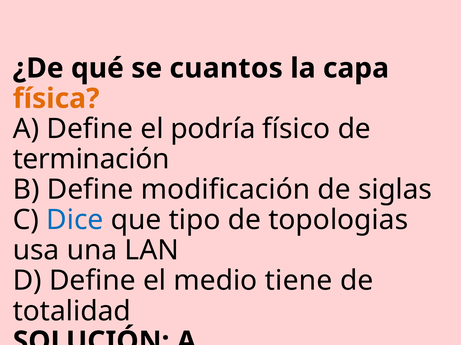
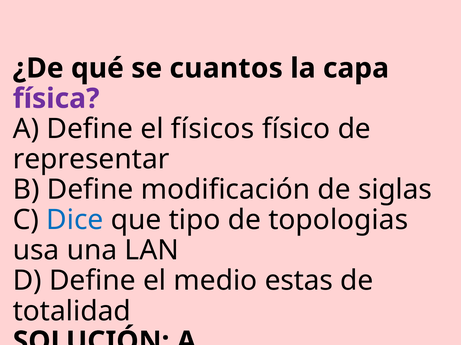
física colour: orange -> purple
podría: podría -> físicos
terminación: terminación -> representar
tiene: tiene -> estas
